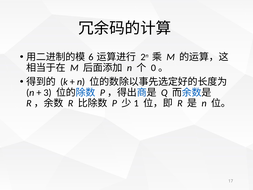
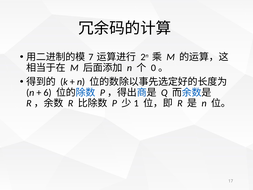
6: 6 -> 7
3: 3 -> 6
